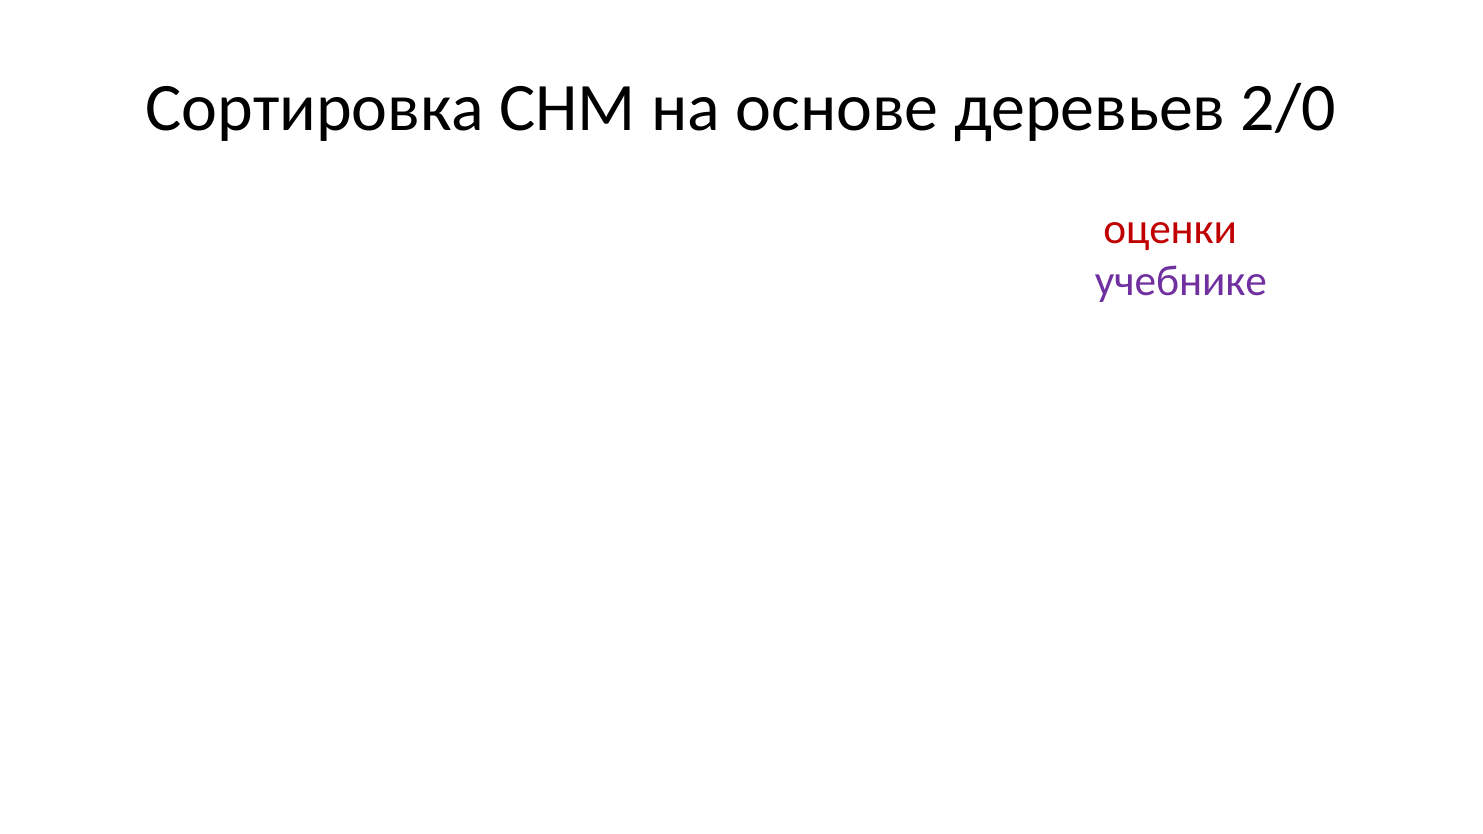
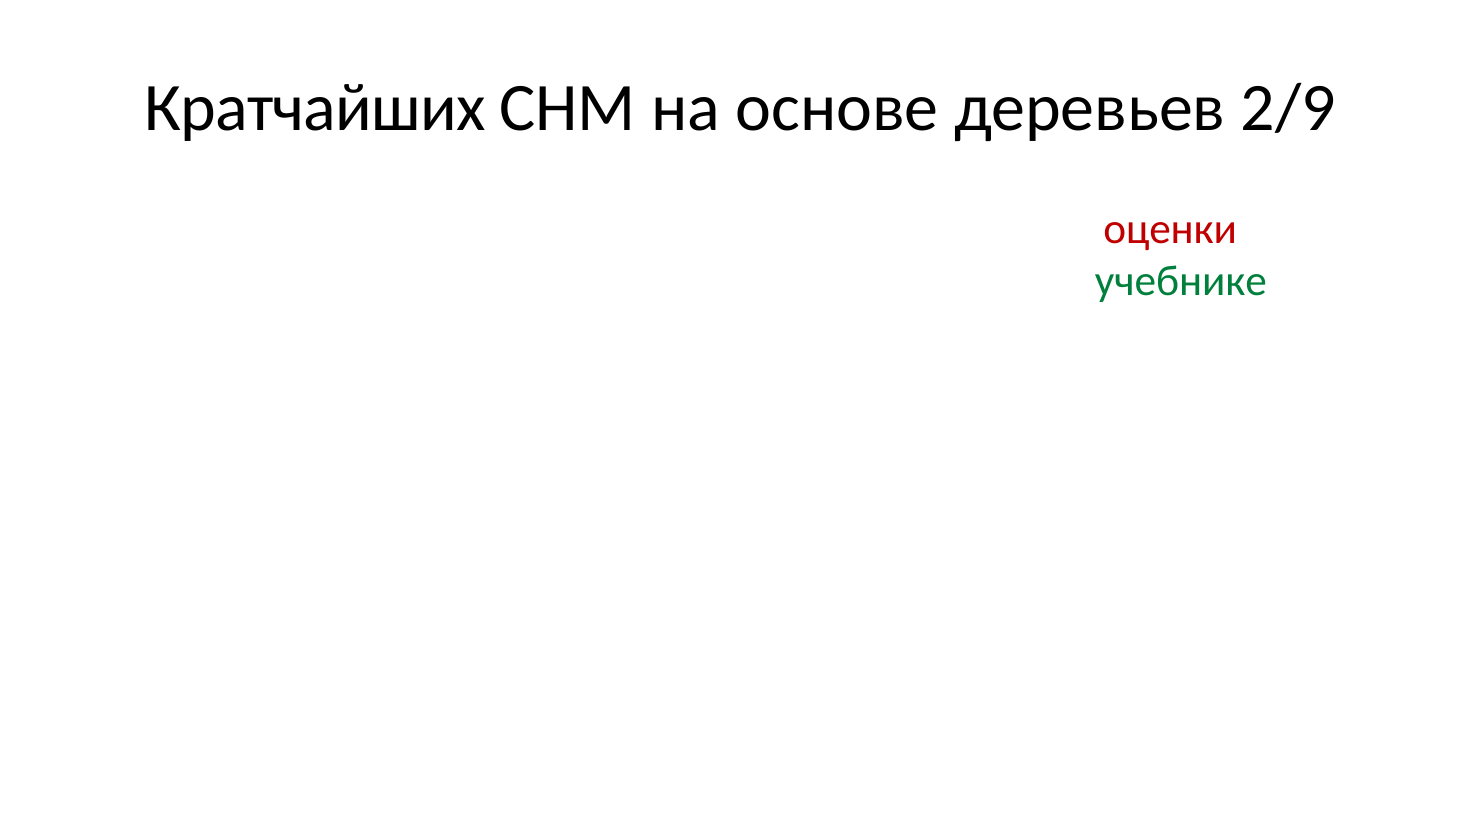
Сортировка: Сортировка -> Кратчайших
2/0: 2/0 -> 2/9
учебнике colour: purple -> green
